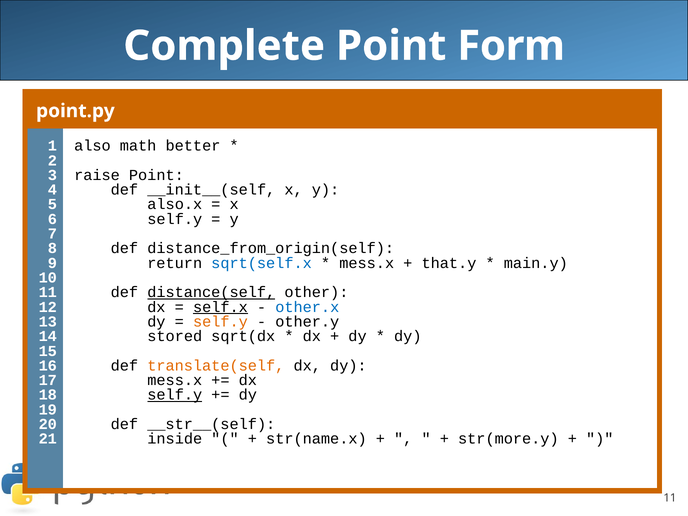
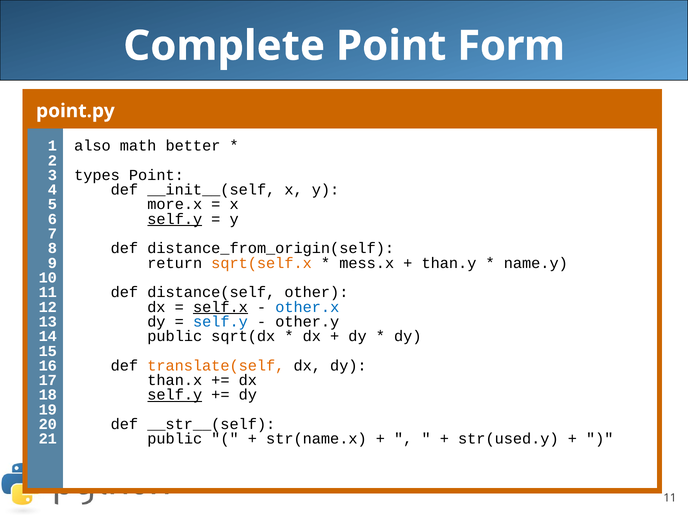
raise: raise -> types
also.x: also.x -> more.x
self.y at (175, 219) underline: none -> present
sqrt(self.x colour: blue -> orange
that.y: that.y -> than.y
main.y: main.y -> name.y
distance(self underline: present -> none
self.y at (220, 322) colour: orange -> blue
stored at (175, 336): stored -> public
mess.x at (175, 380): mess.x -> than.x
inside at (175, 439): inside -> public
str(more.y: str(more.y -> str(used.y
